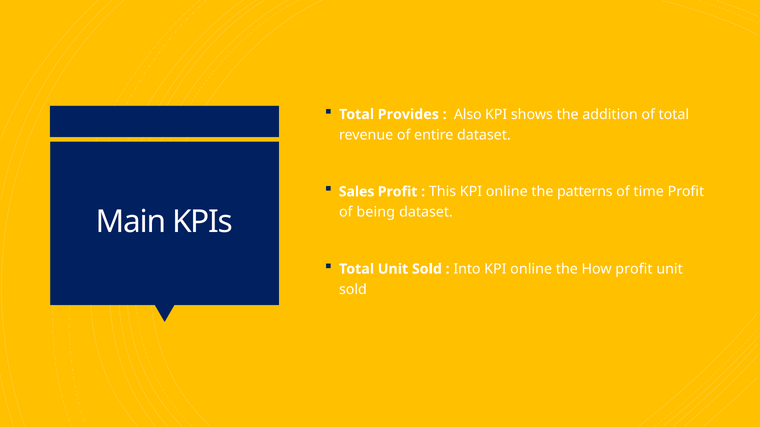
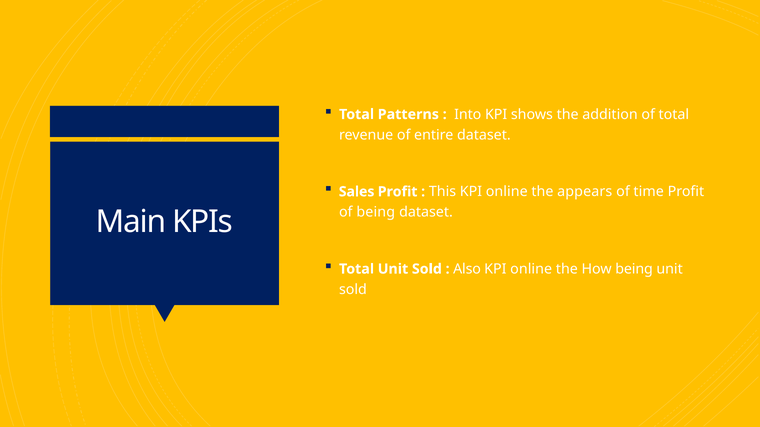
Provides: Provides -> Patterns
Also: Also -> Into
patterns: patterns -> appears
Into: Into -> Also
How profit: profit -> being
